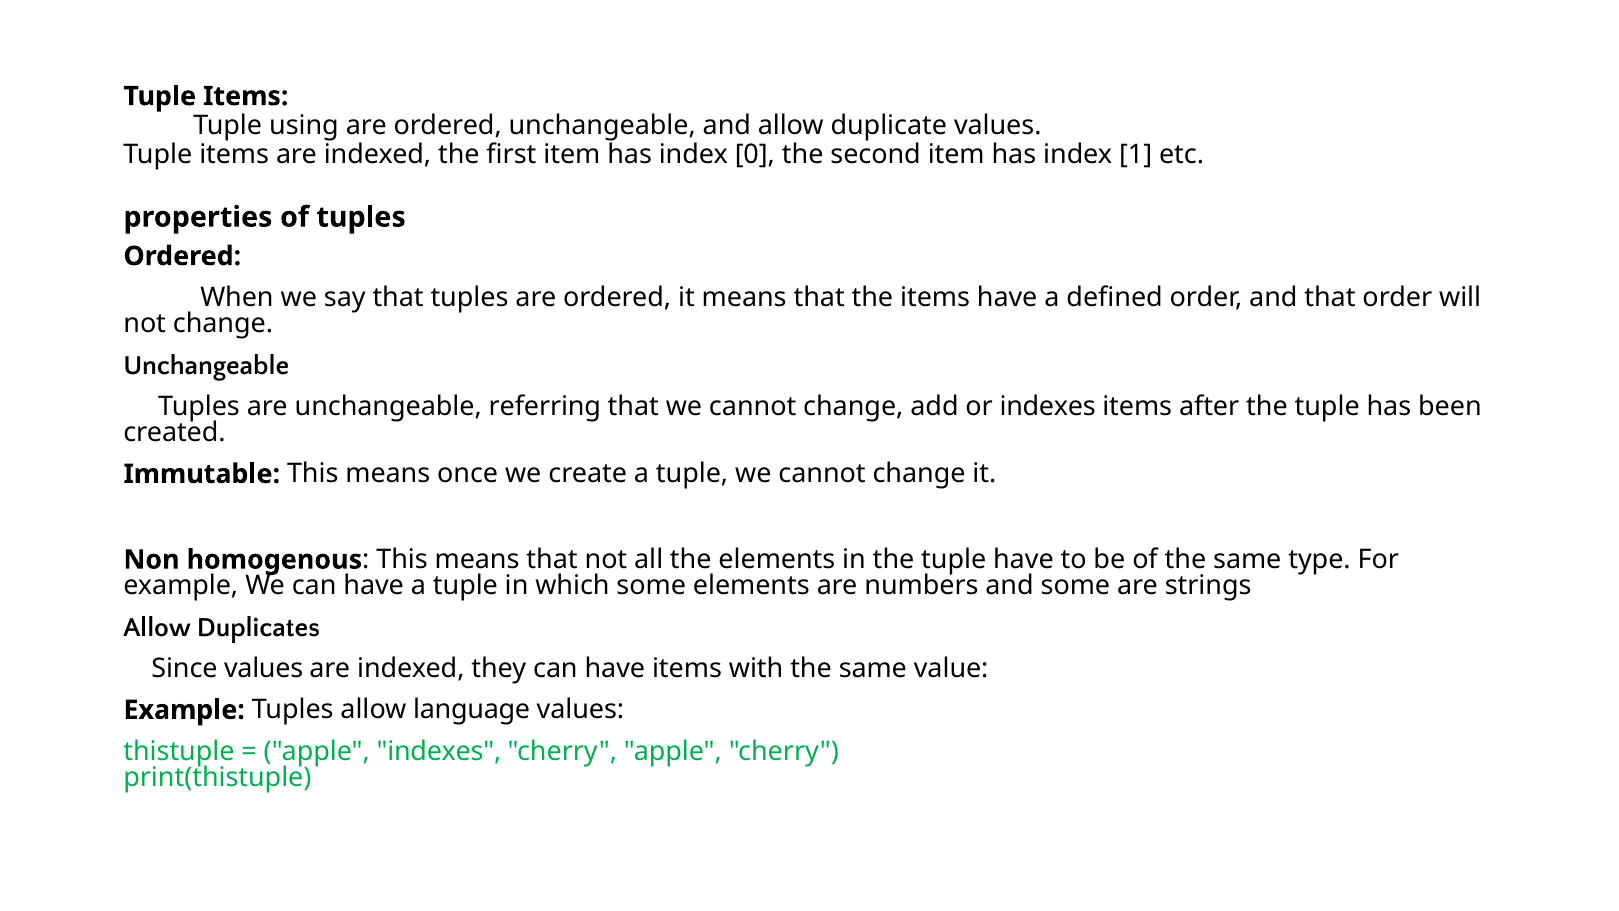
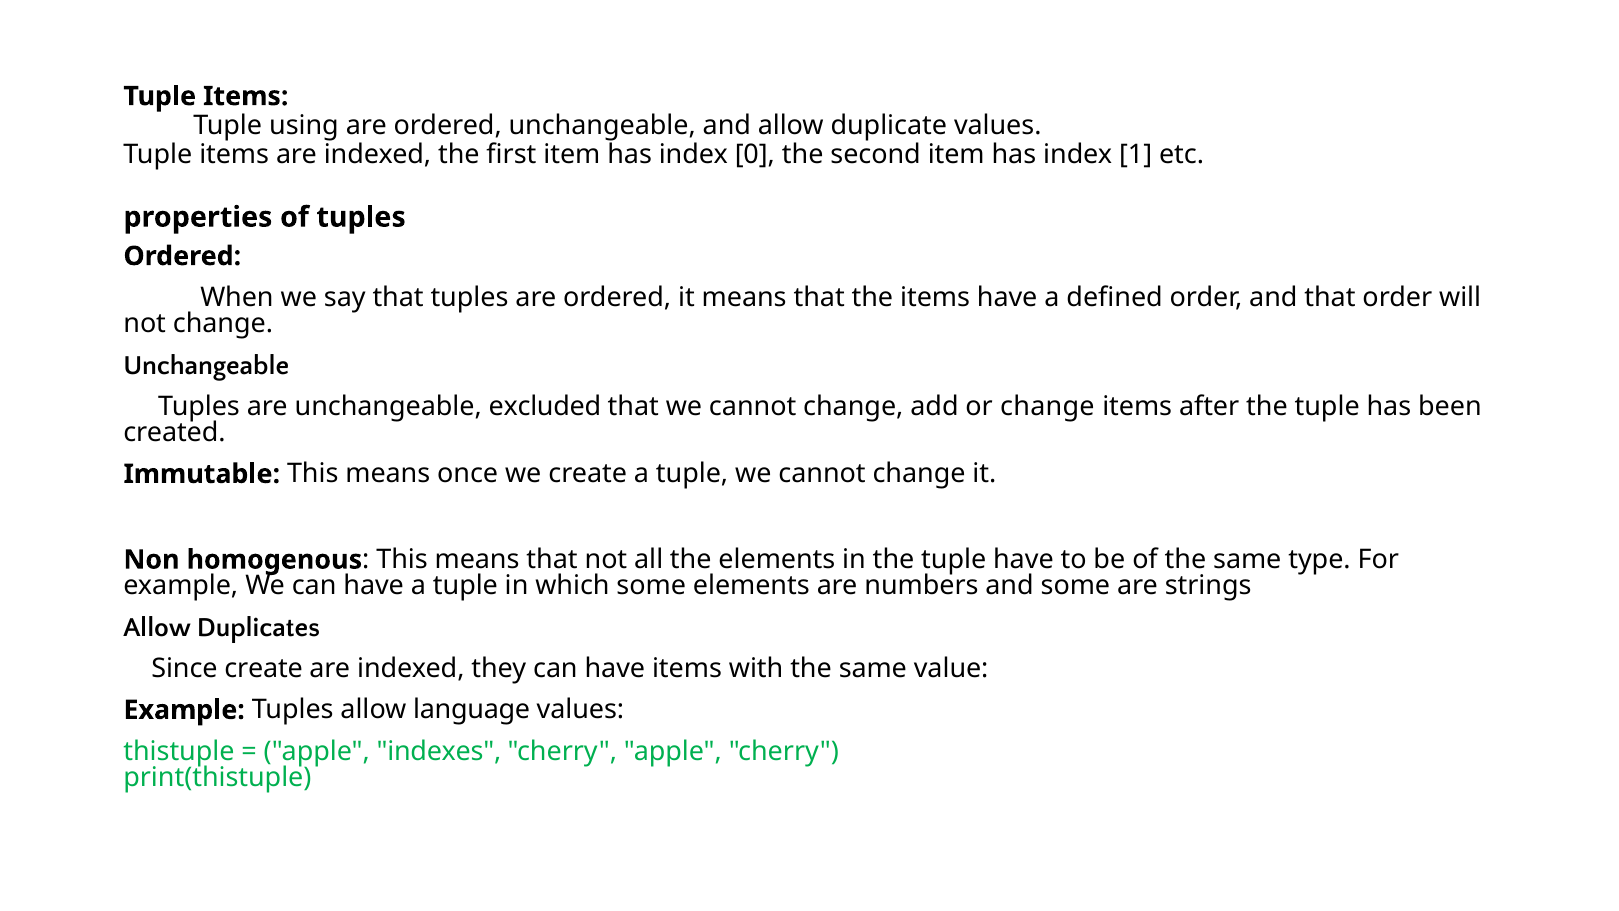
referring: referring -> excluded
or indexes: indexes -> change
Since values: values -> create
